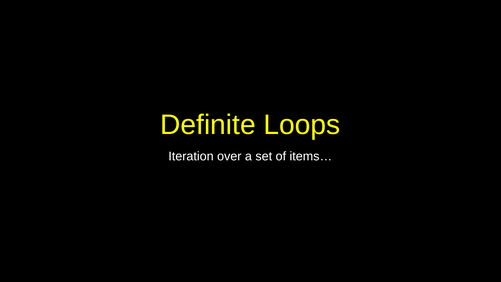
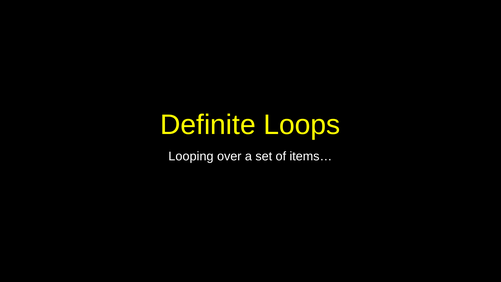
Iteration: Iteration -> Looping
